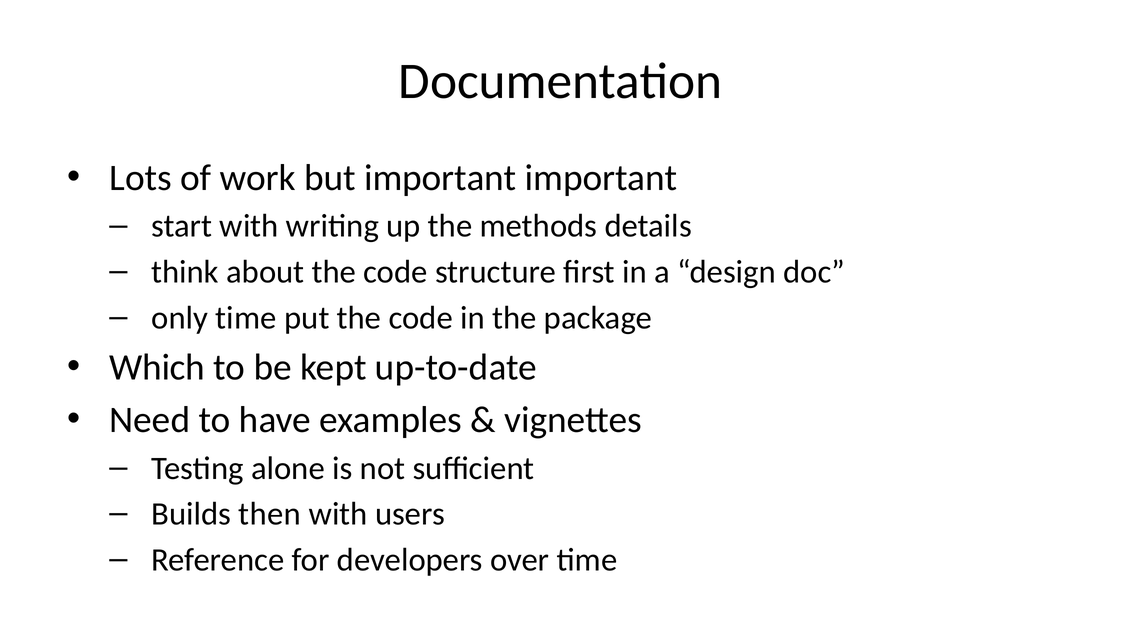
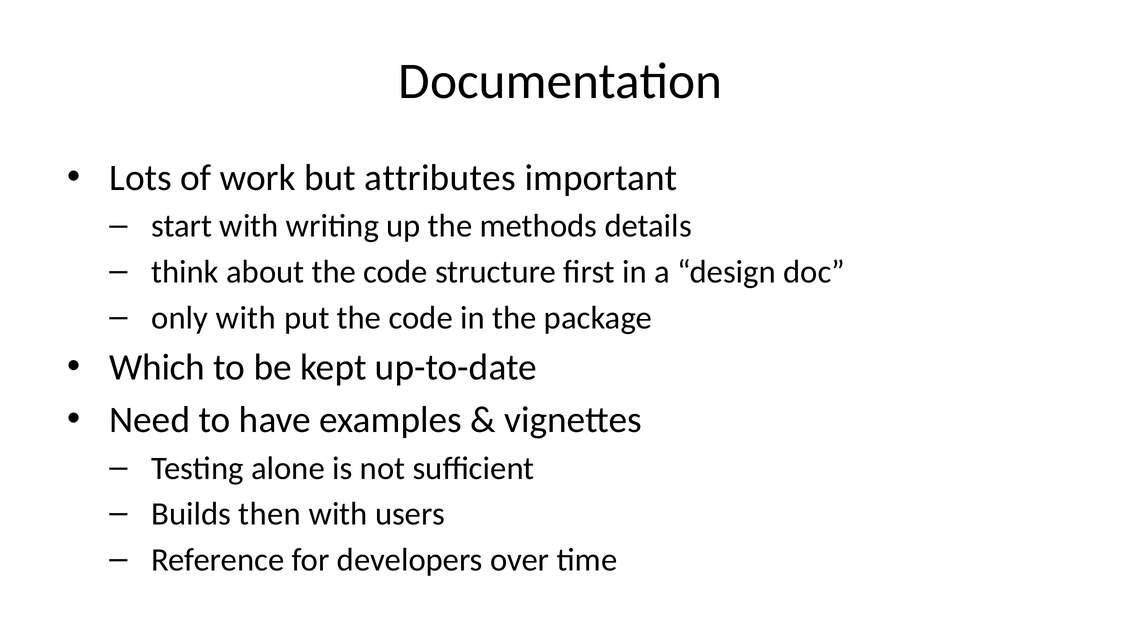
but important: important -> attributes
only time: time -> with
